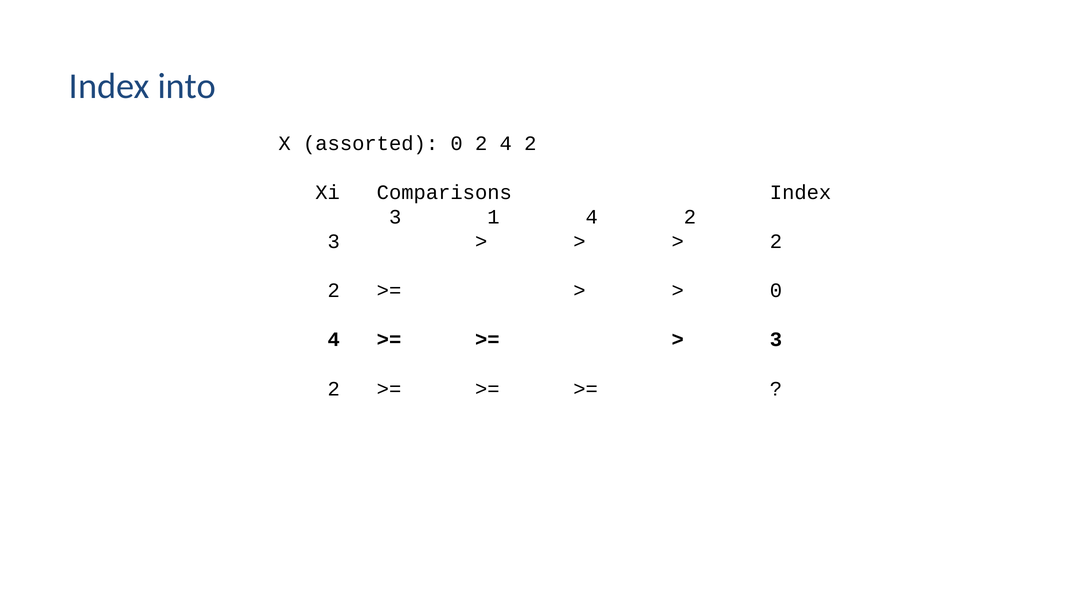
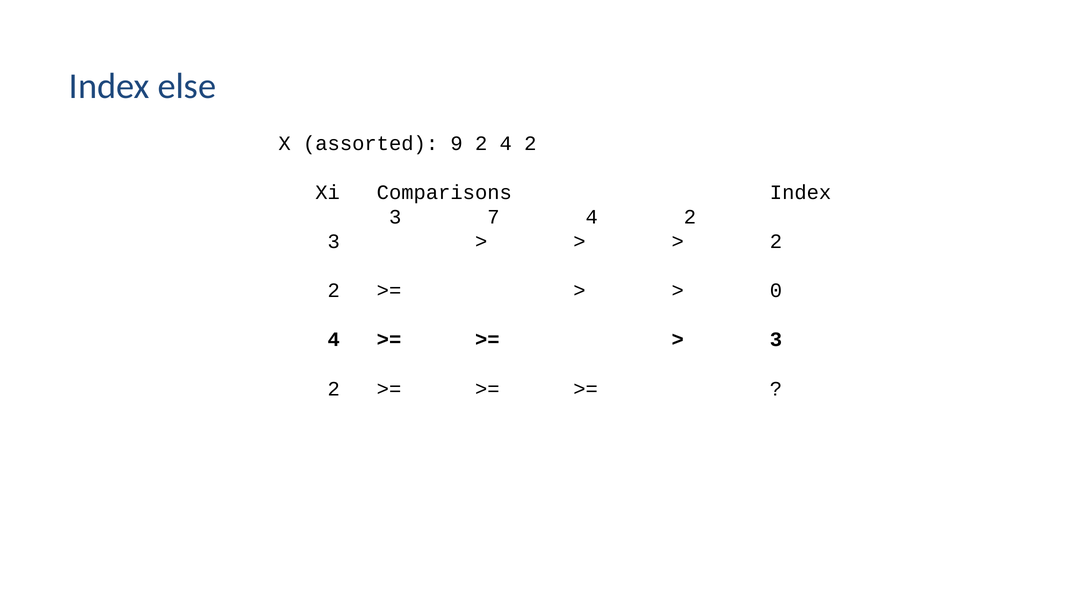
into: into -> else
assorted 0: 0 -> 9
1: 1 -> 7
